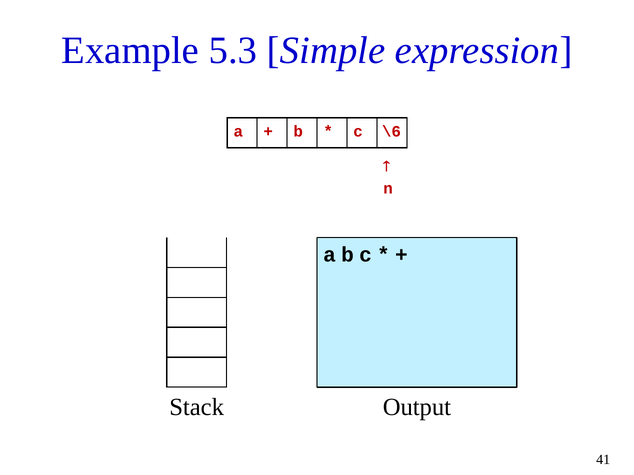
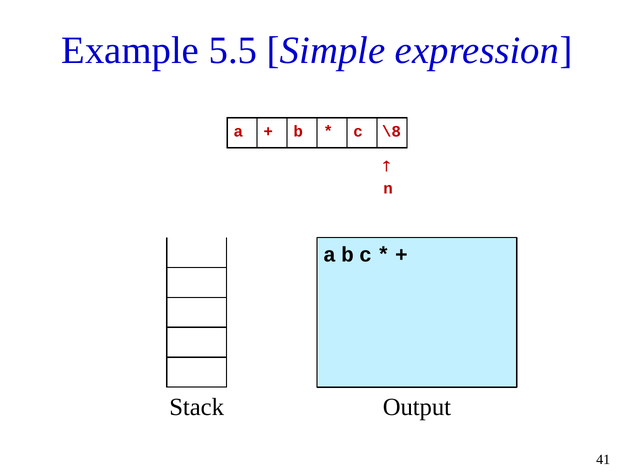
5.3: 5.3 -> 5.5
\6: \6 -> \8
